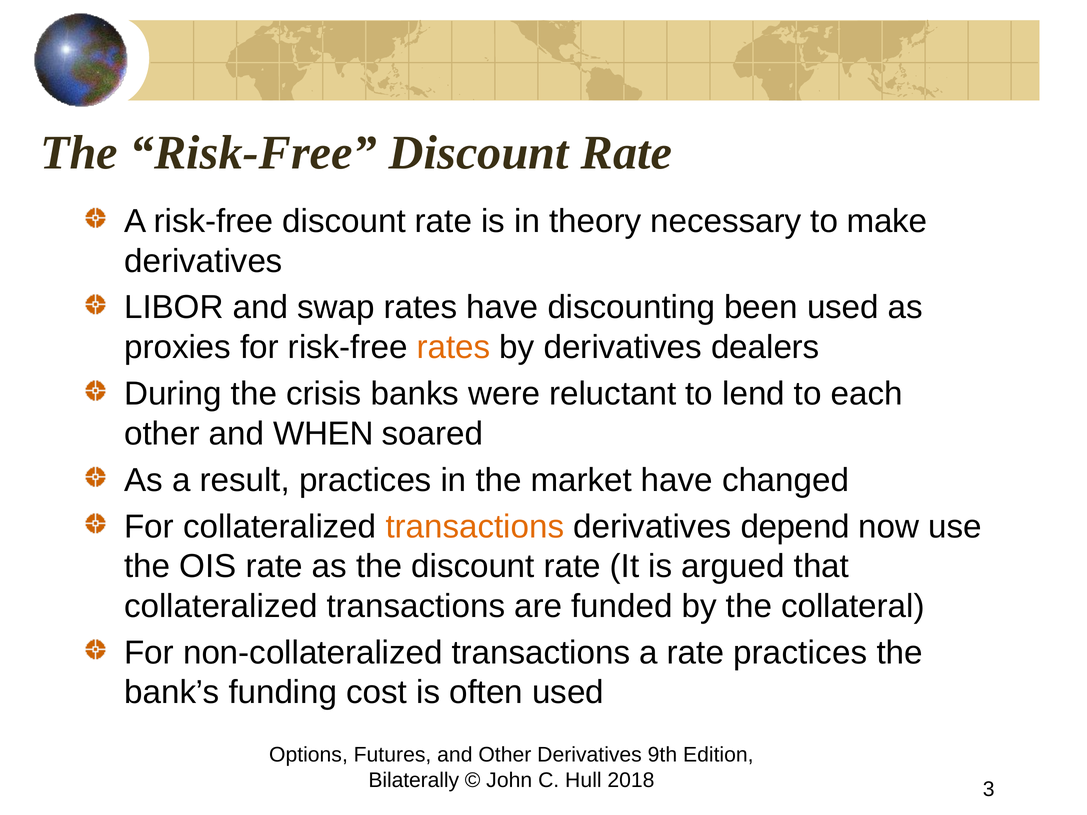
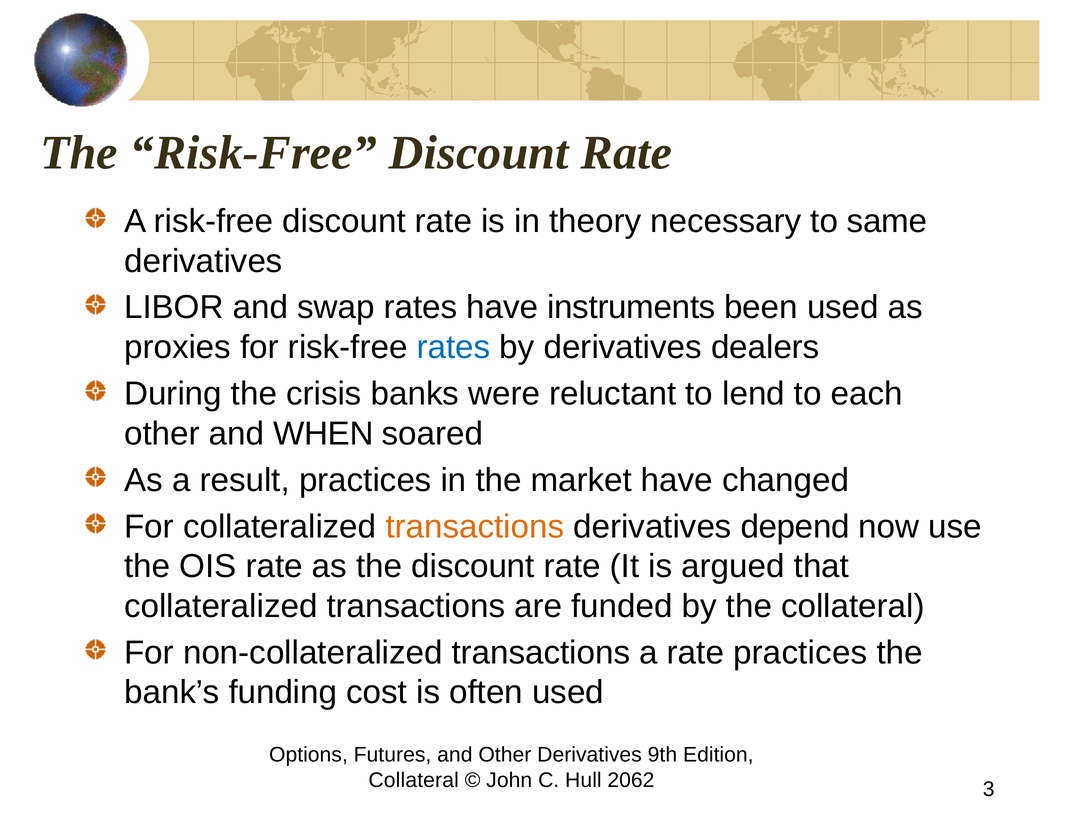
make: make -> same
discounting: discounting -> instruments
rates at (453, 347) colour: orange -> blue
Bilaterally at (414, 780): Bilaterally -> Collateral
2018: 2018 -> 2062
